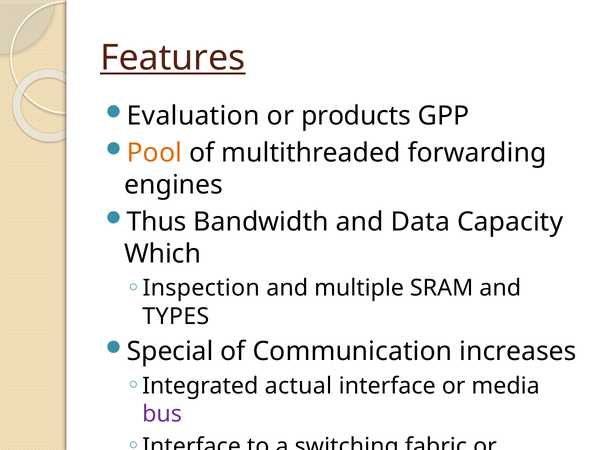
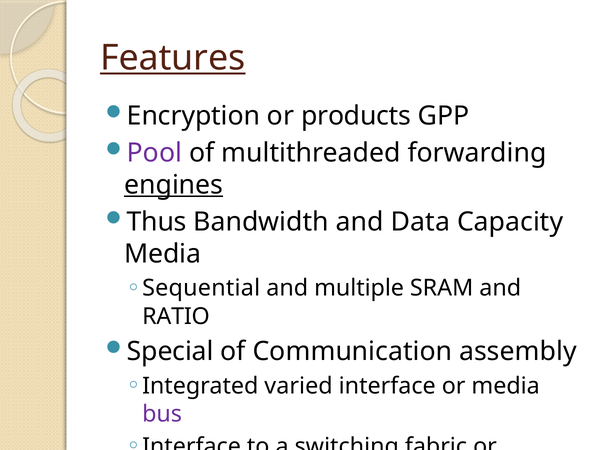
Evaluation: Evaluation -> Encryption
Pool colour: orange -> purple
engines underline: none -> present
Which at (163, 254): Which -> Media
Inspection: Inspection -> Sequential
TYPES: TYPES -> RATIO
increases: increases -> assembly
actual: actual -> varied
